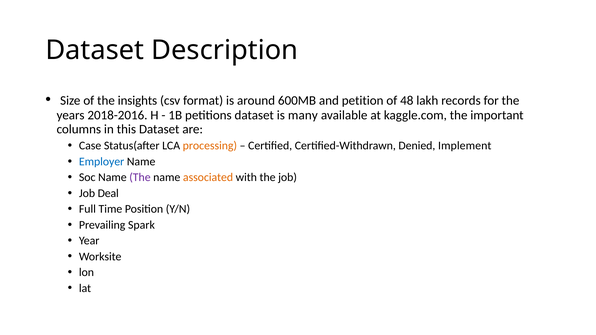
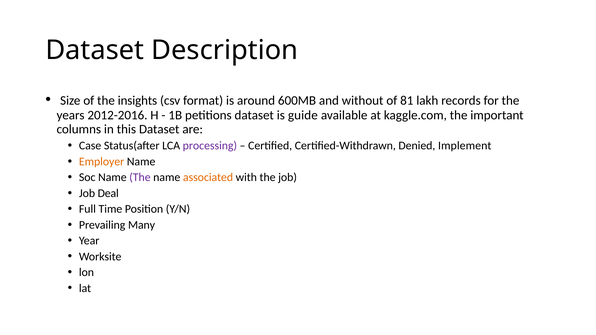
petition: petition -> without
48: 48 -> 81
2018-2016: 2018-2016 -> 2012-2016
many: many -> guide
processing colour: orange -> purple
Employer colour: blue -> orange
Spark: Spark -> Many
